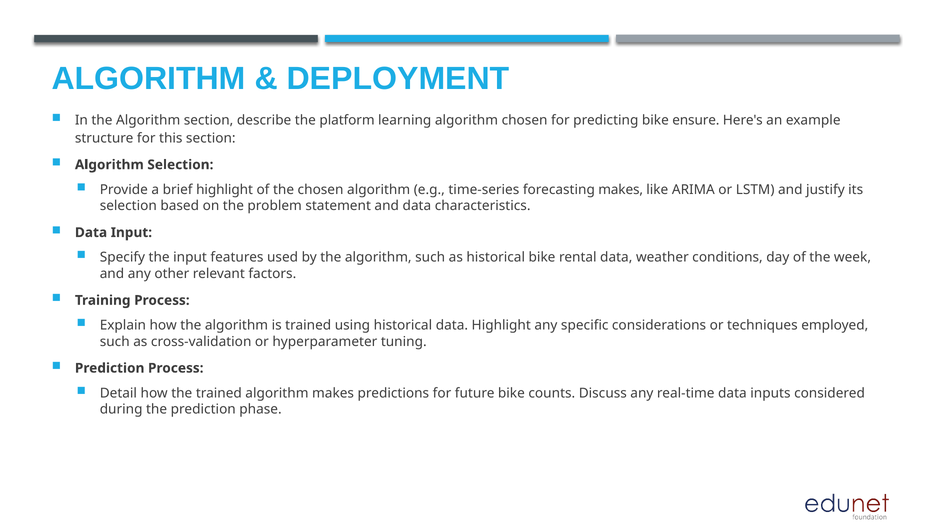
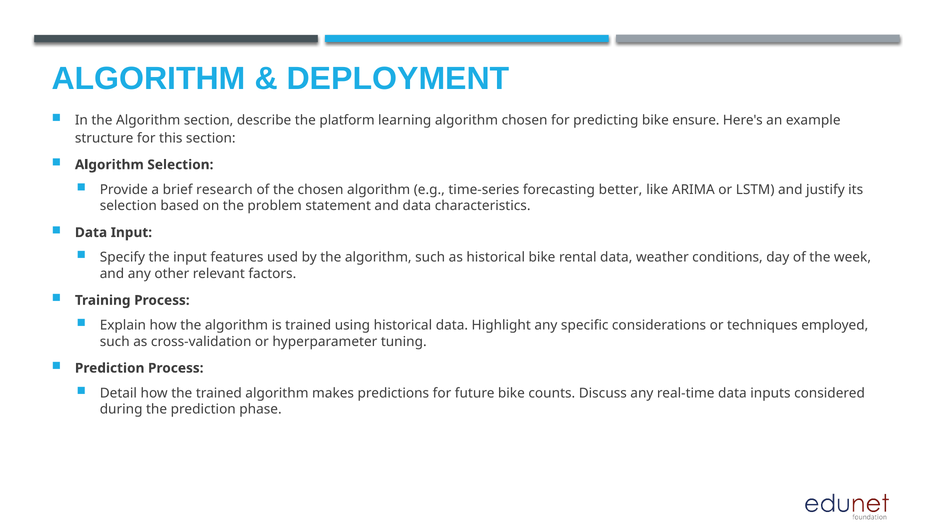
brief highlight: highlight -> research
forecasting makes: makes -> better
